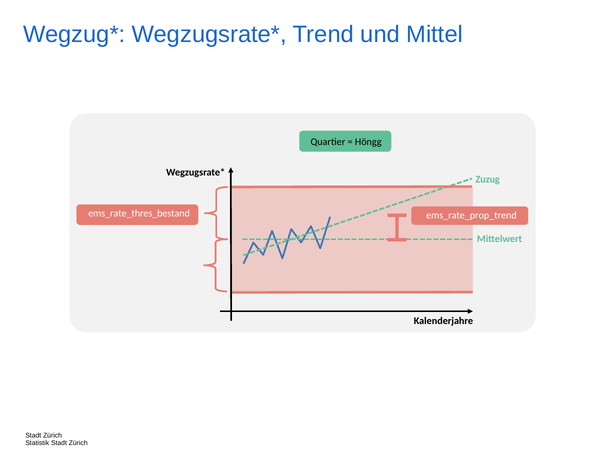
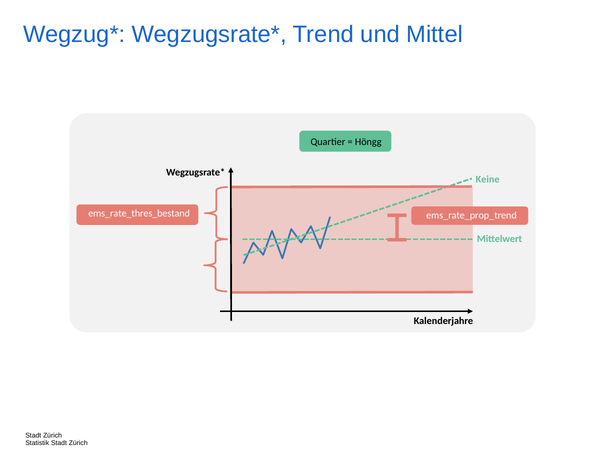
Zuzug: Zuzug -> Keine
